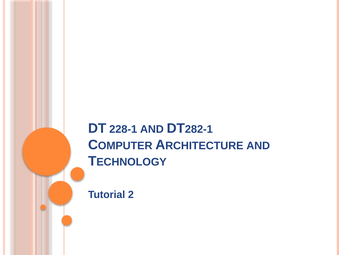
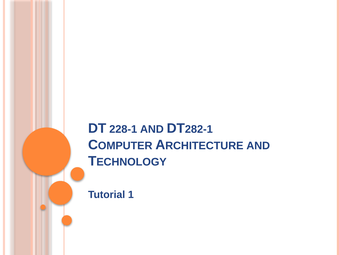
2: 2 -> 1
